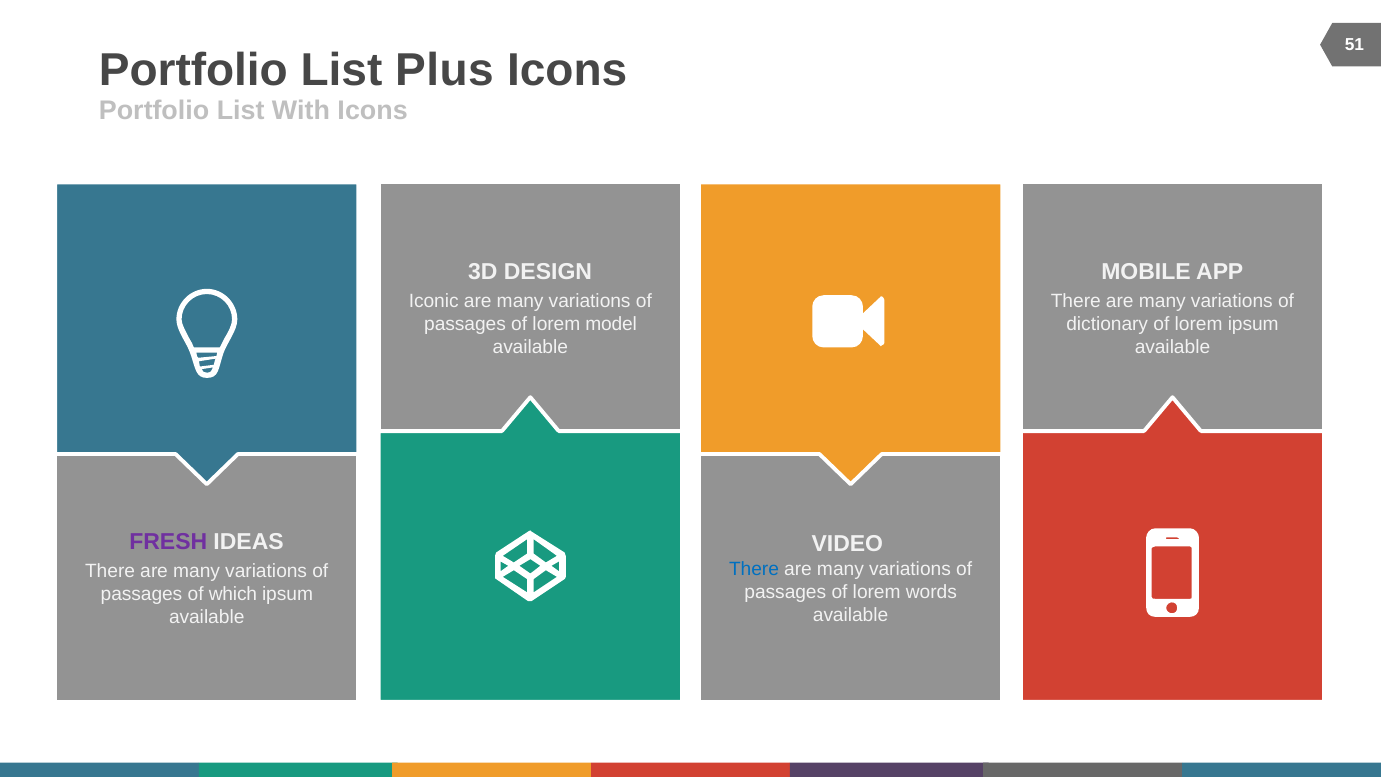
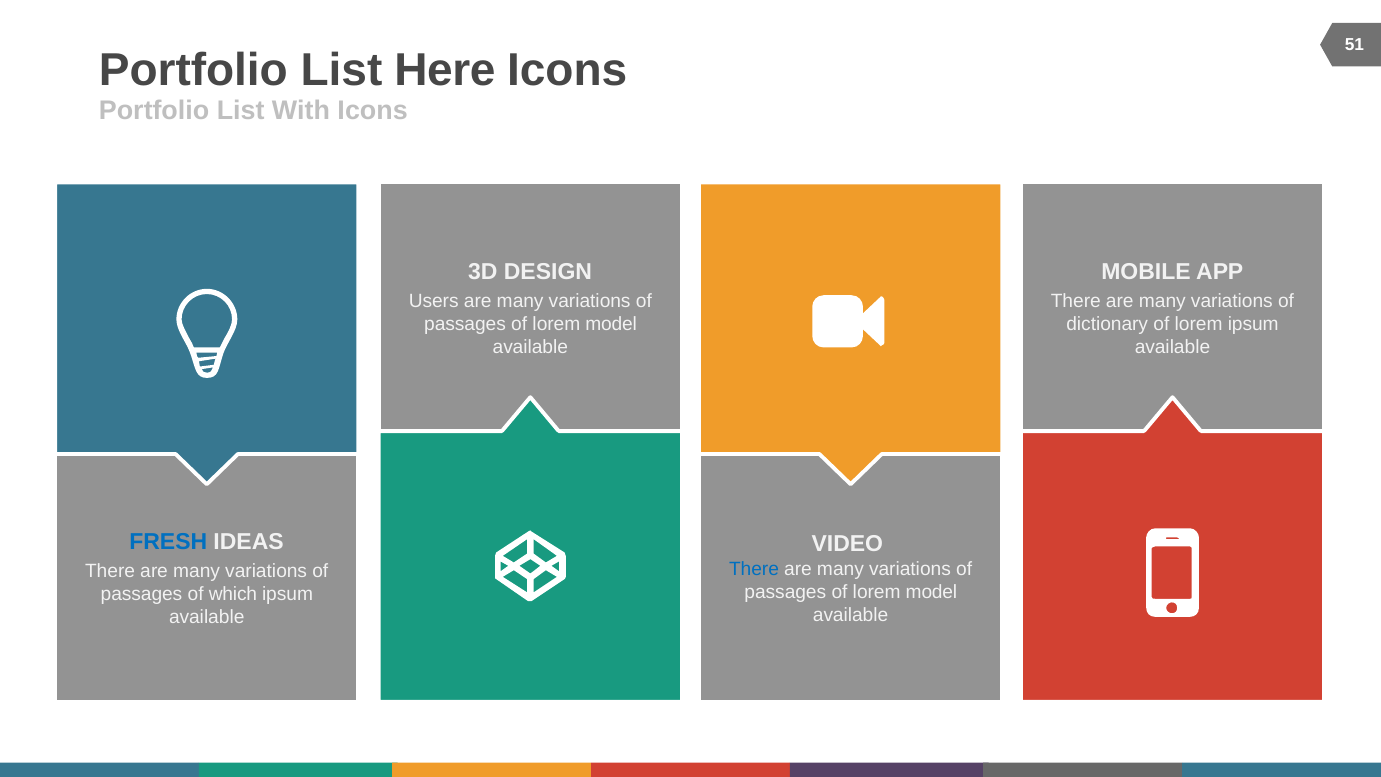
Plus: Plus -> Here
Iconic: Iconic -> Users
FRESH colour: purple -> blue
words at (931, 592): words -> model
